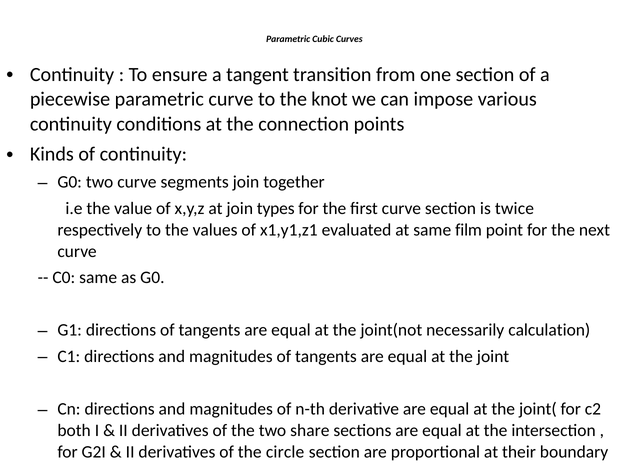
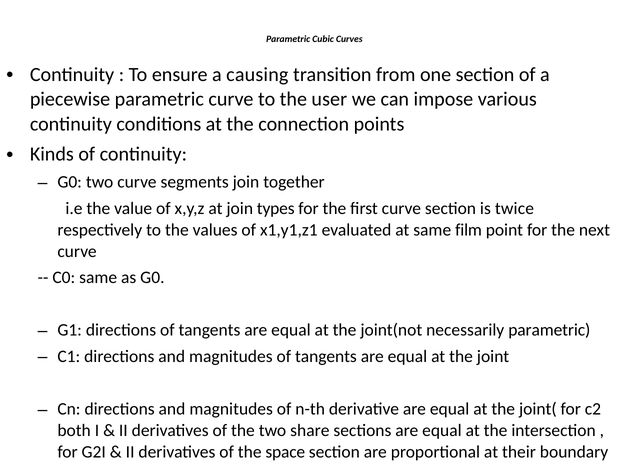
tangent: tangent -> causing
knot: knot -> user
necessarily calculation: calculation -> parametric
circle: circle -> space
